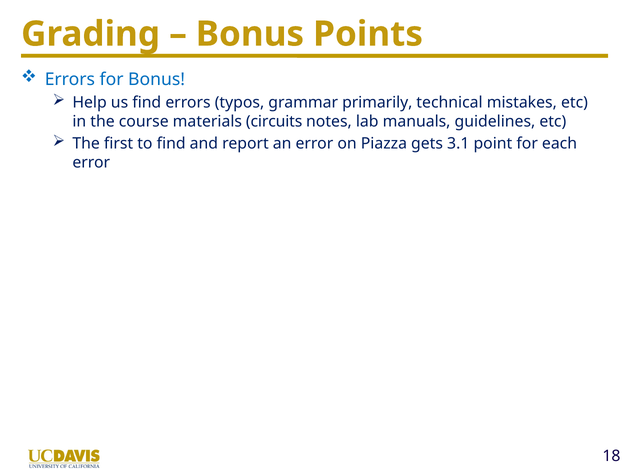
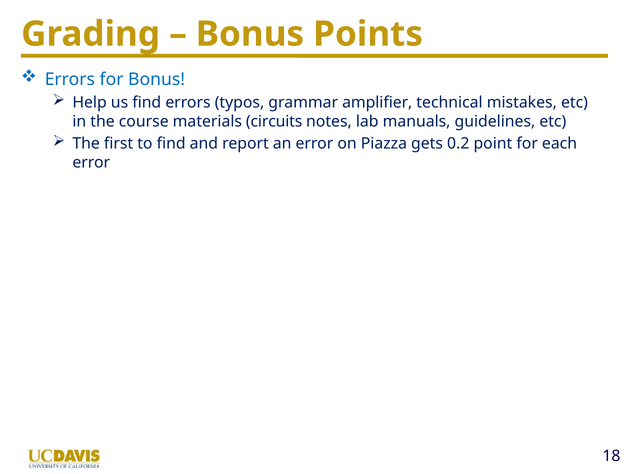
primarily: primarily -> amplifier
3.1: 3.1 -> 0.2
